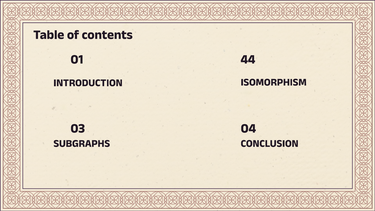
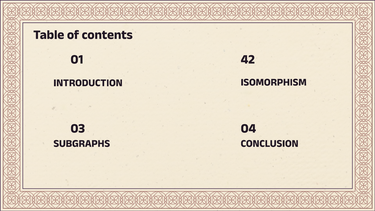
44: 44 -> 42
